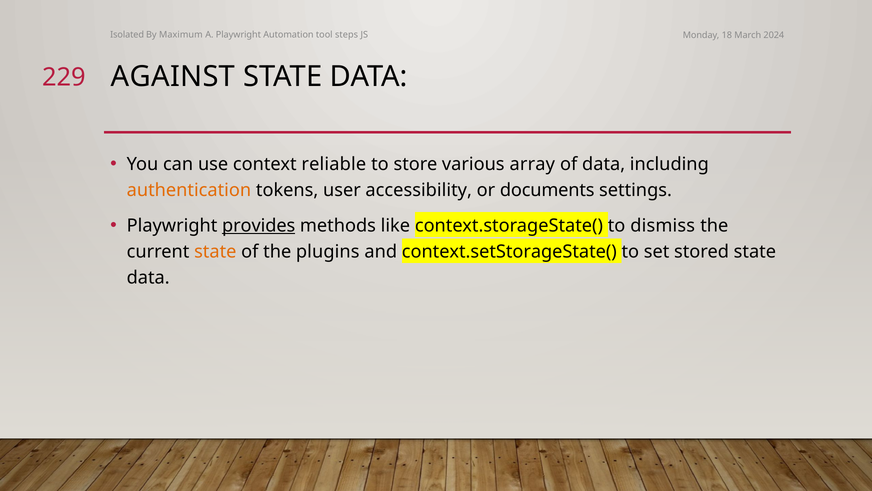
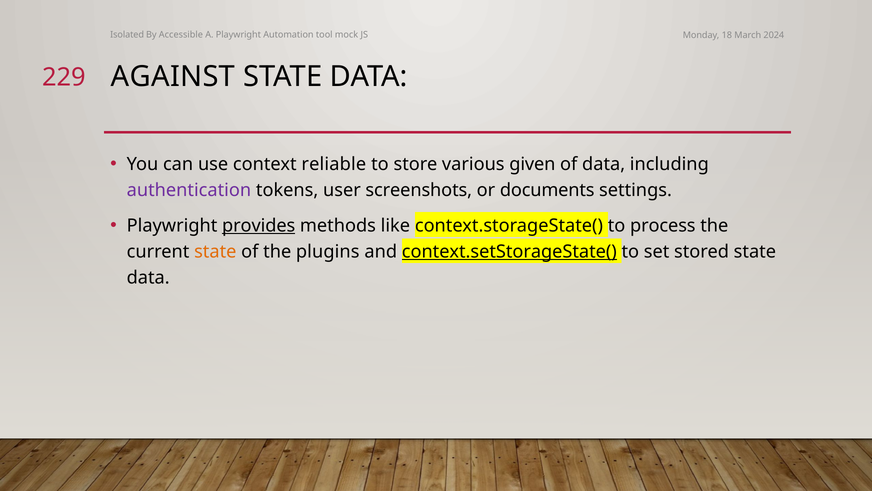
Maximum: Maximum -> Accessible
steps: steps -> mock
array: array -> given
authentication colour: orange -> purple
accessibility: accessibility -> screenshots
dismiss: dismiss -> process
context.setStorageState( underline: none -> present
